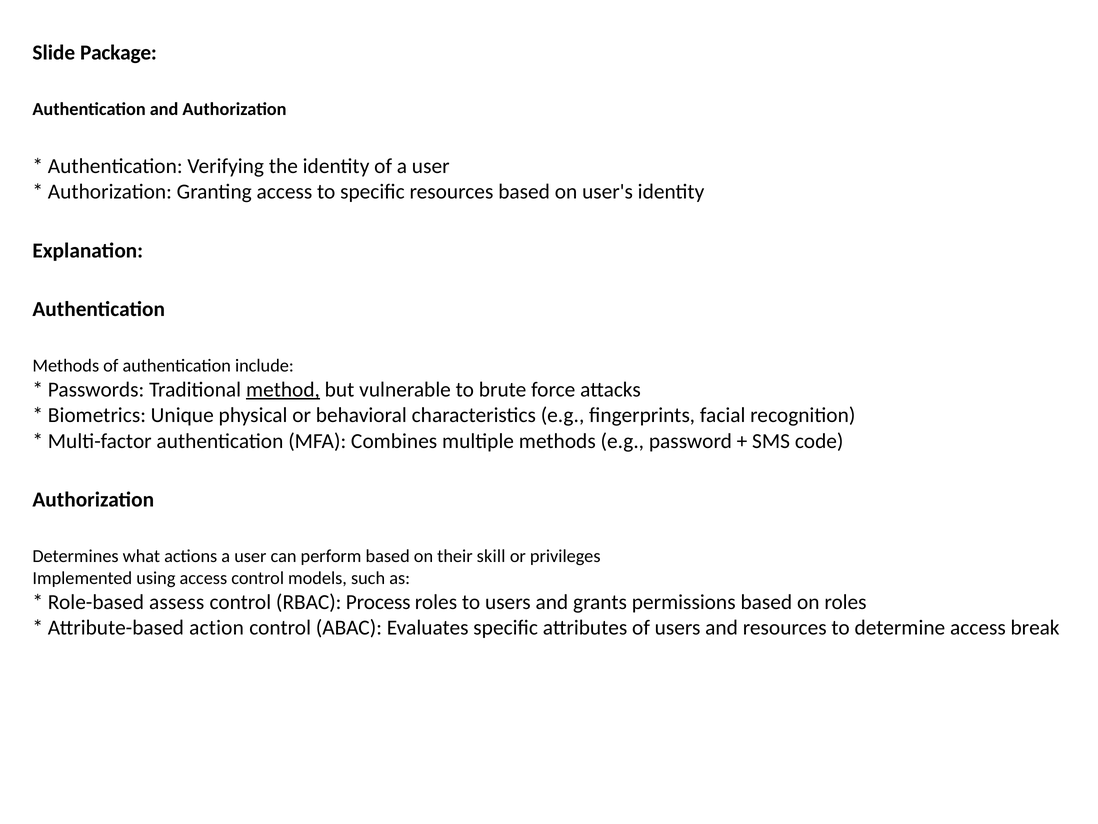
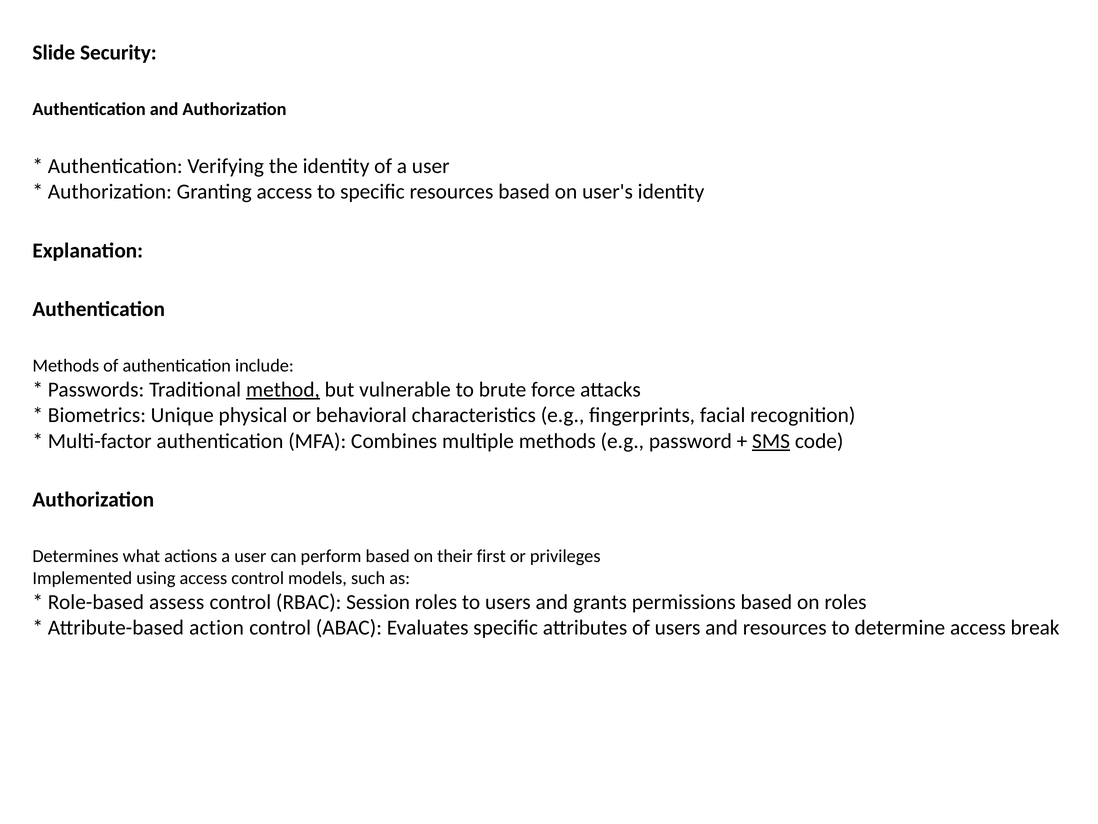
Package: Package -> Security
SMS underline: none -> present
skill: skill -> first
Process: Process -> Session
